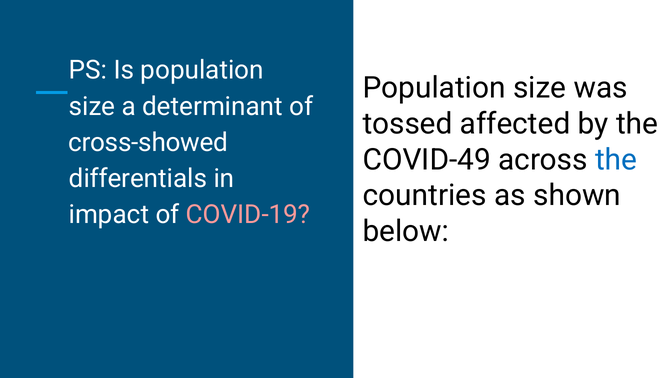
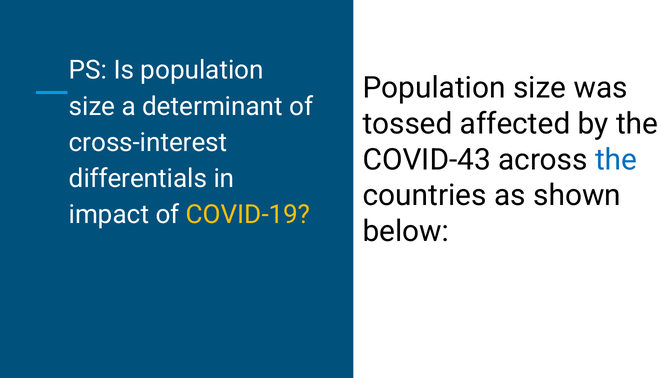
cross-showed: cross-showed -> cross-interest
COVID-49: COVID-49 -> COVID-43
COVID-19 colour: pink -> yellow
